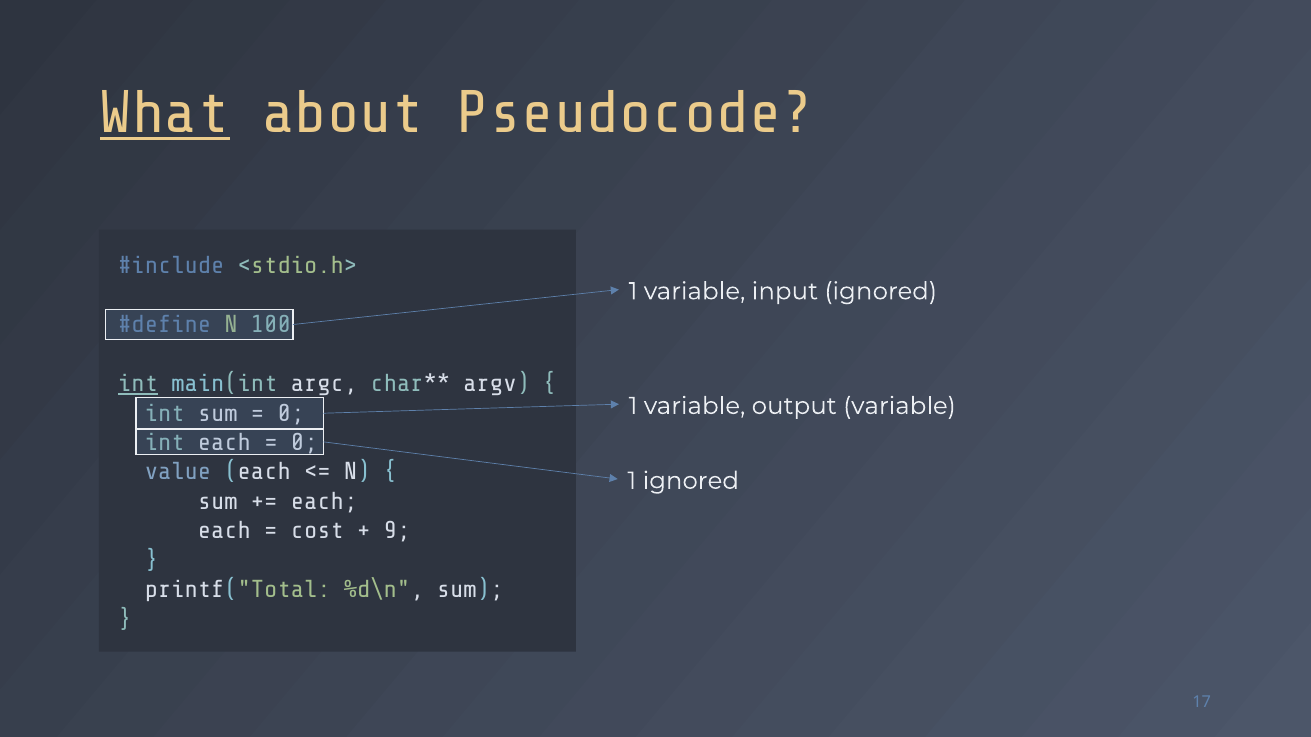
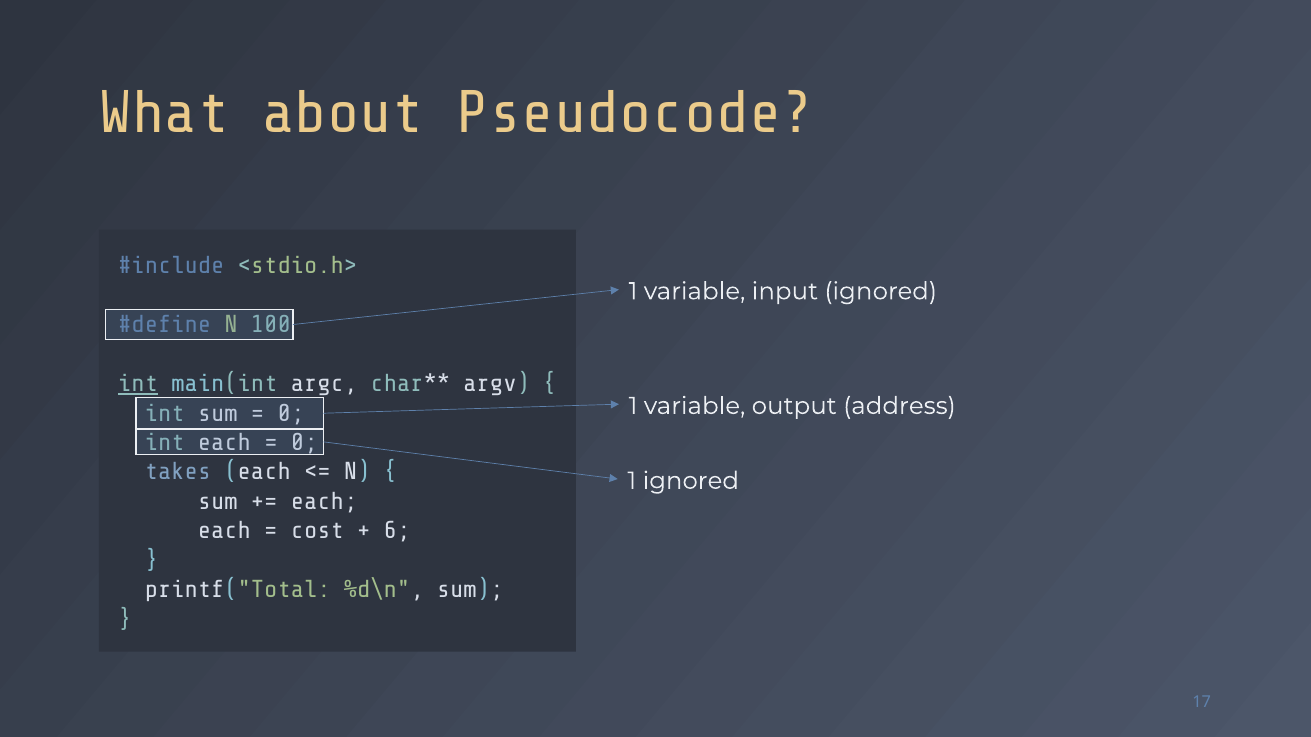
What underline: present -> none
output variable: variable -> address
value: value -> takes
9: 9 -> 6
